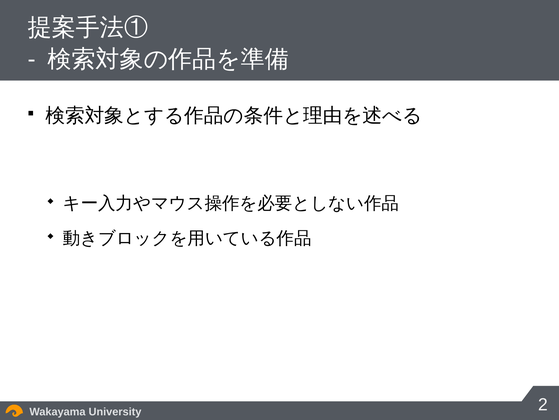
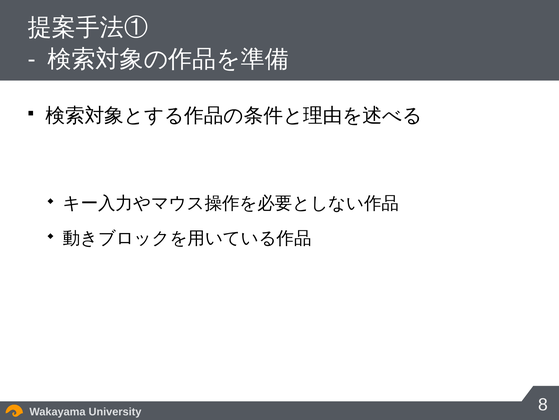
2: 2 -> 8
